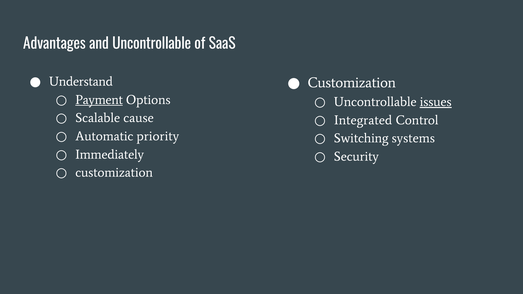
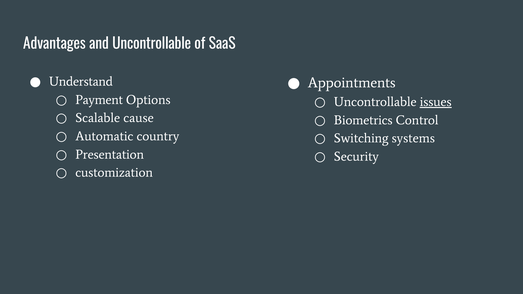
Customization at (352, 83): Customization -> Appointments
Payment underline: present -> none
Integrated: Integrated -> Biometrics
priority: priority -> country
Immediately: Immediately -> Presentation
